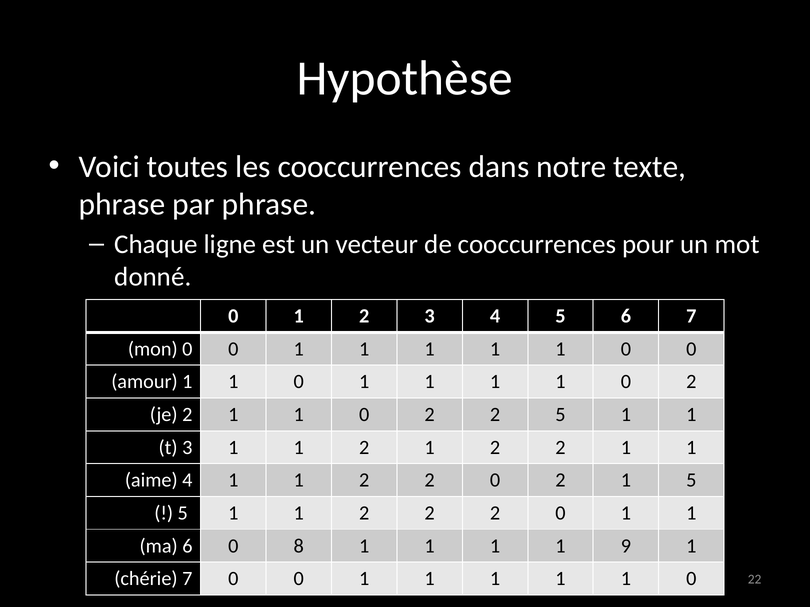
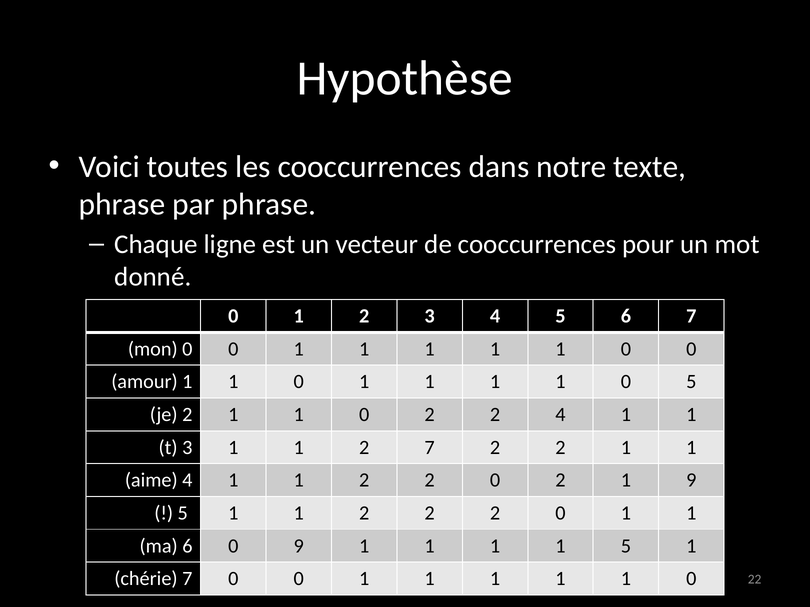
2 at (691, 382): 2 -> 5
2 5: 5 -> 4
1 2 1: 1 -> 7
1 5: 5 -> 9
0 8: 8 -> 9
1 9: 9 -> 5
